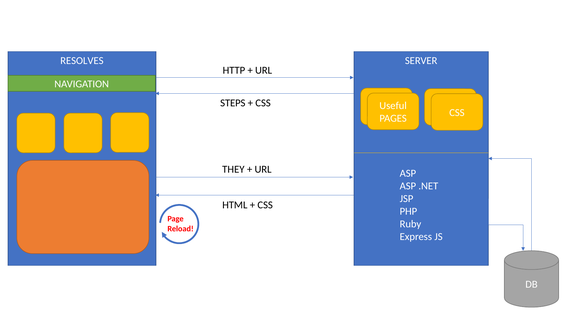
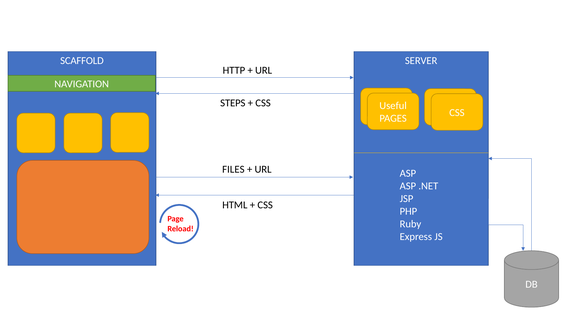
RESOLVES: RESOLVES -> SCAFFOLD
THEY: THEY -> FILES
